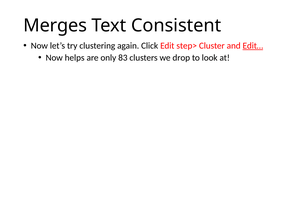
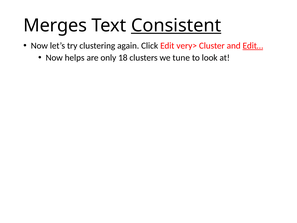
Consistent underline: none -> present
step>: step> -> very>
83: 83 -> 18
drop: drop -> tune
